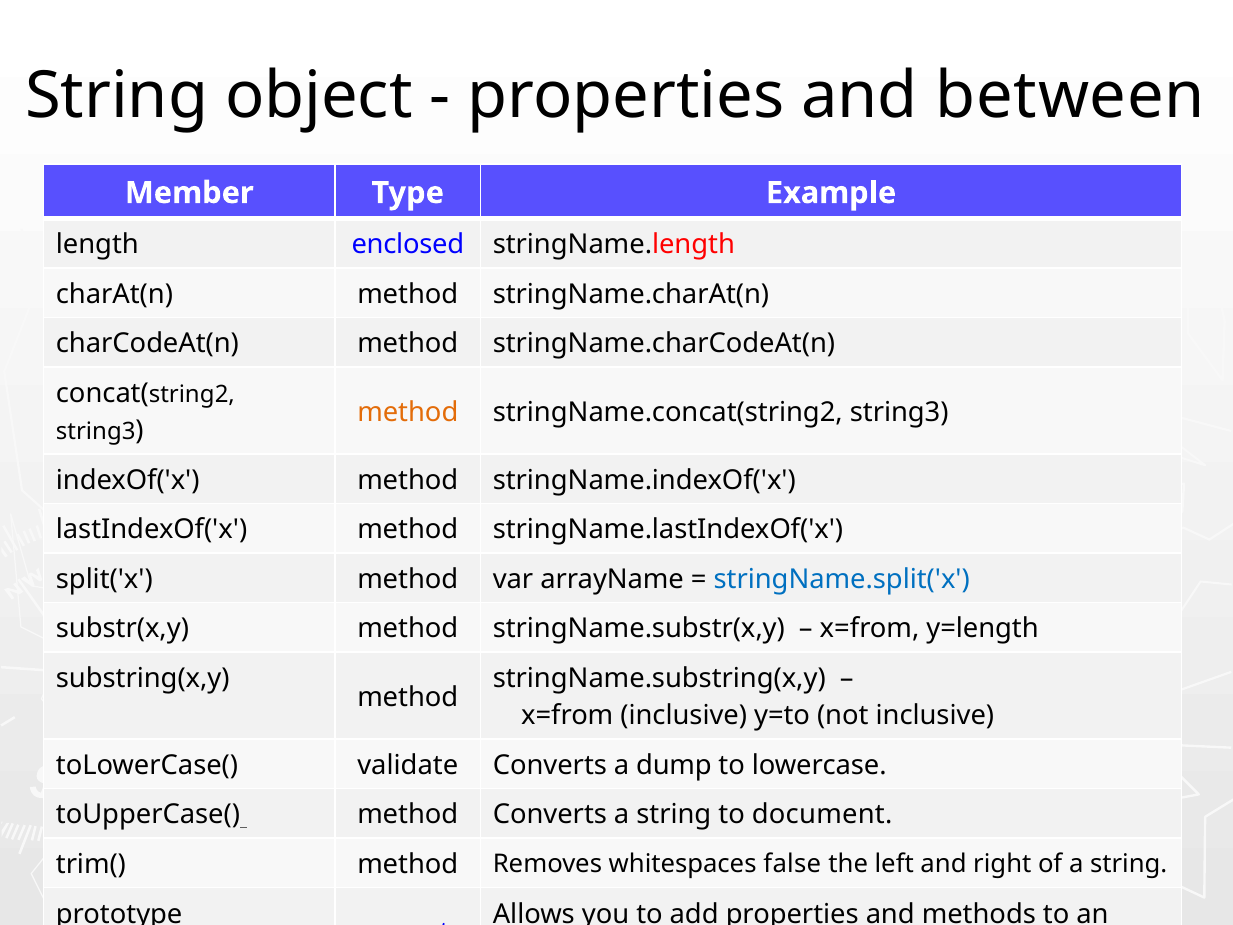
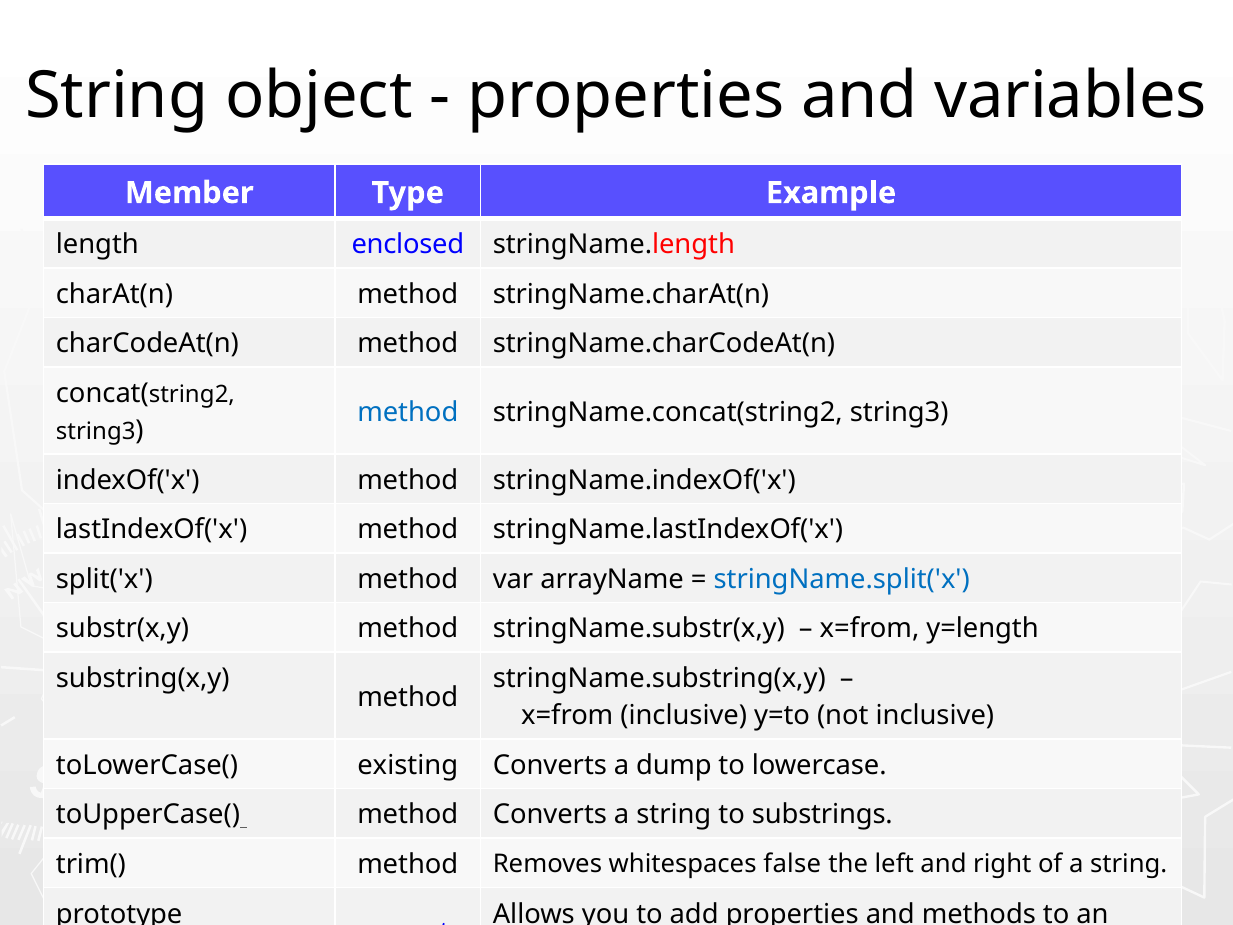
between: between -> variables
method at (408, 412) colour: orange -> blue
validate: validate -> existing
document: document -> substrings
